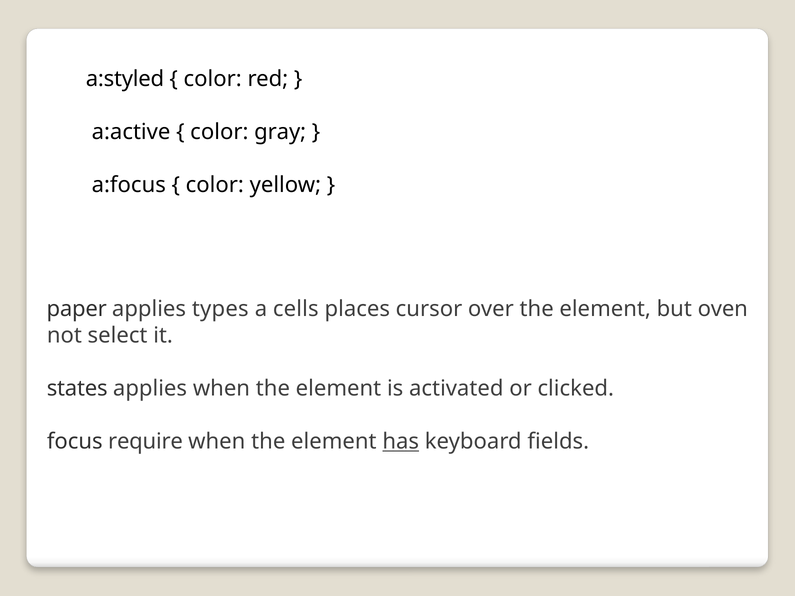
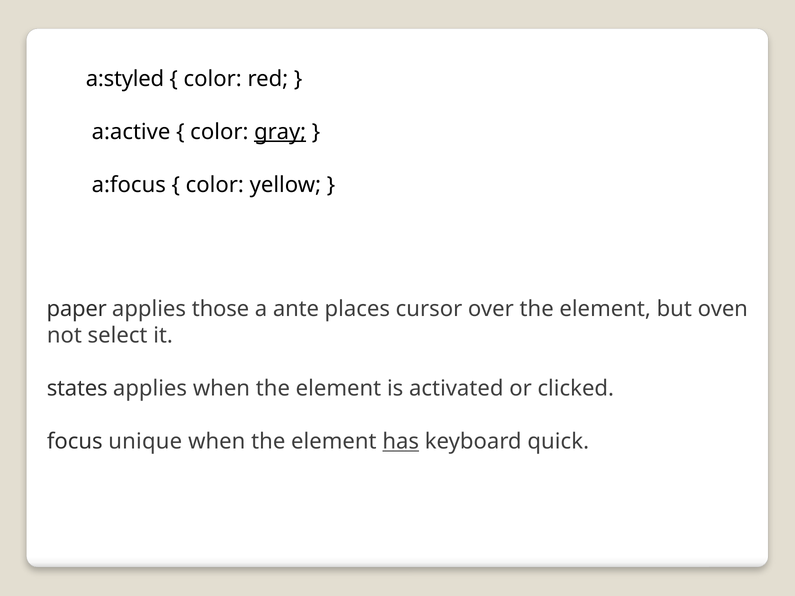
gray underline: none -> present
types: types -> those
cells: cells -> ante
require: require -> unique
fields: fields -> quick
